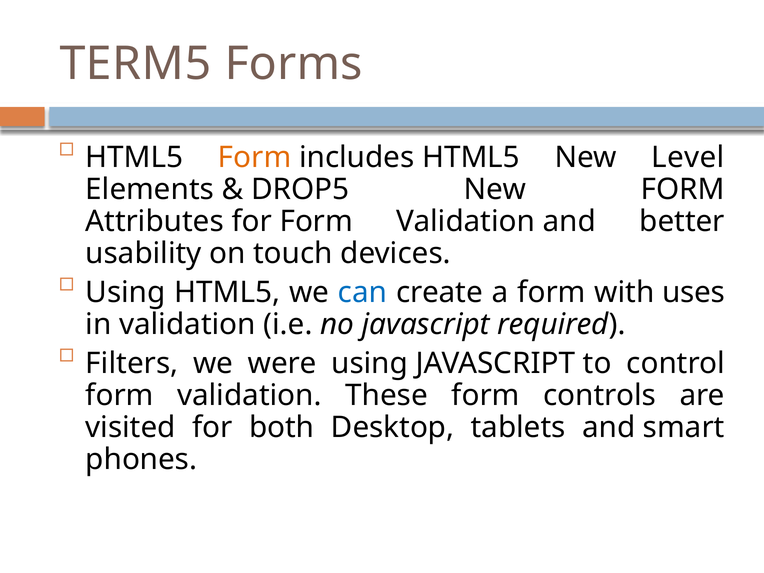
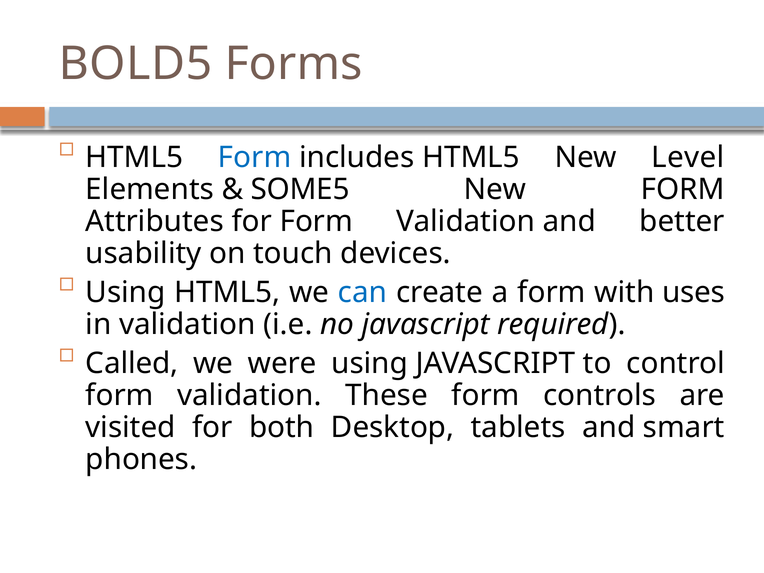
TERM5: TERM5 -> BOLD5
Form at (255, 157) colour: orange -> blue
DROP5: DROP5 -> SOME5
Filters: Filters -> Called
